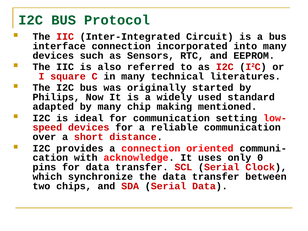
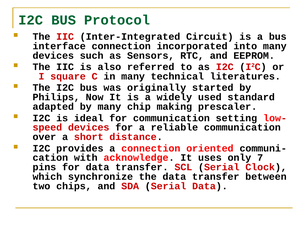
mentioned: mentioned -> prescaler
0: 0 -> 7
